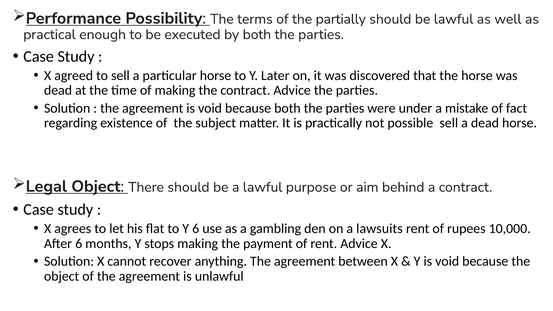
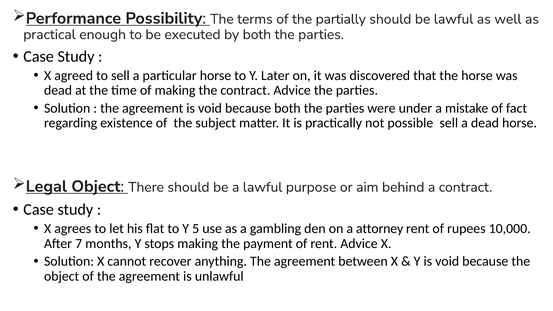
Y 6: 6 -> 5
lawsuits: lawsuits -> attorney
After 6: 6 -> 7
